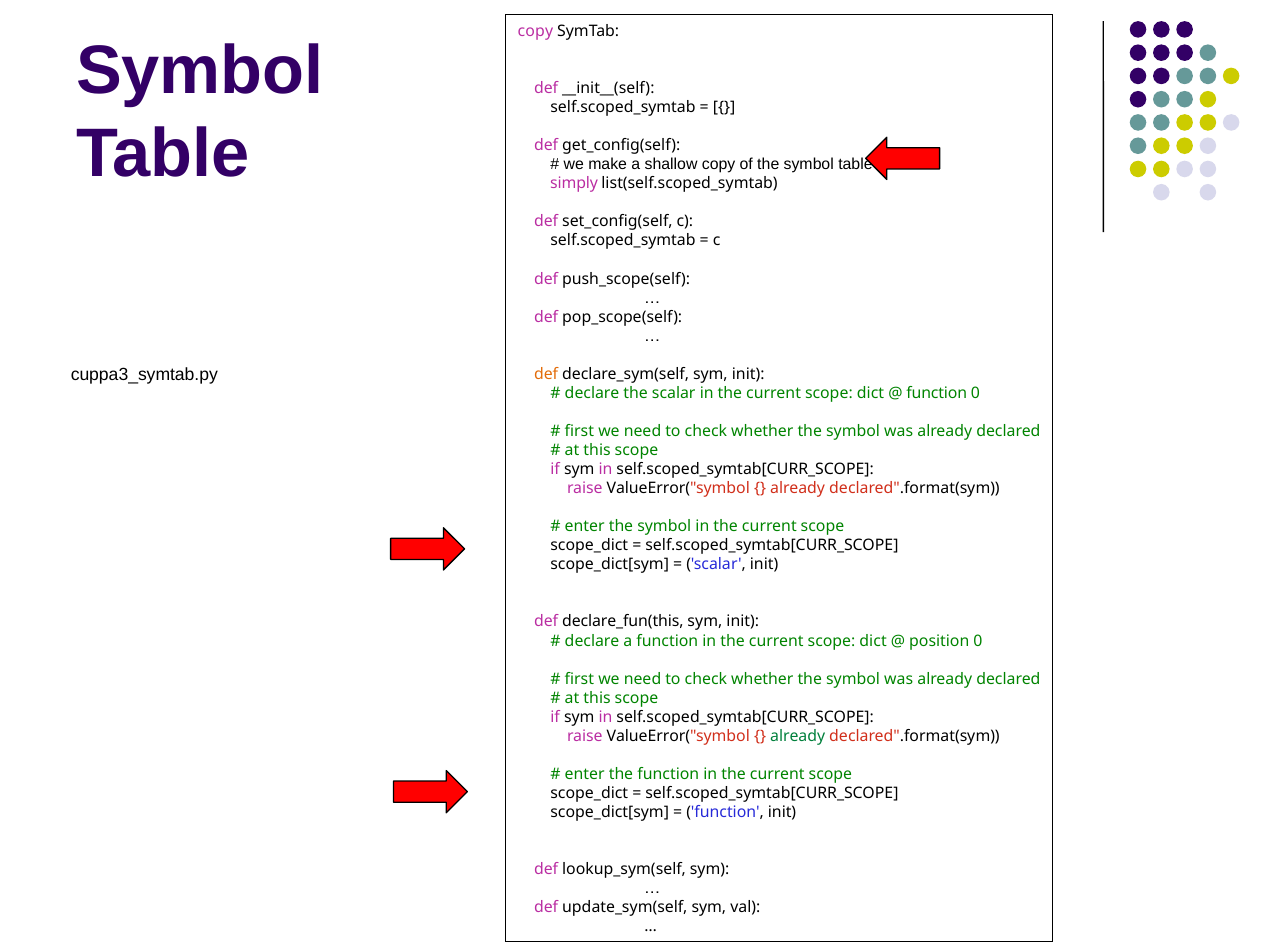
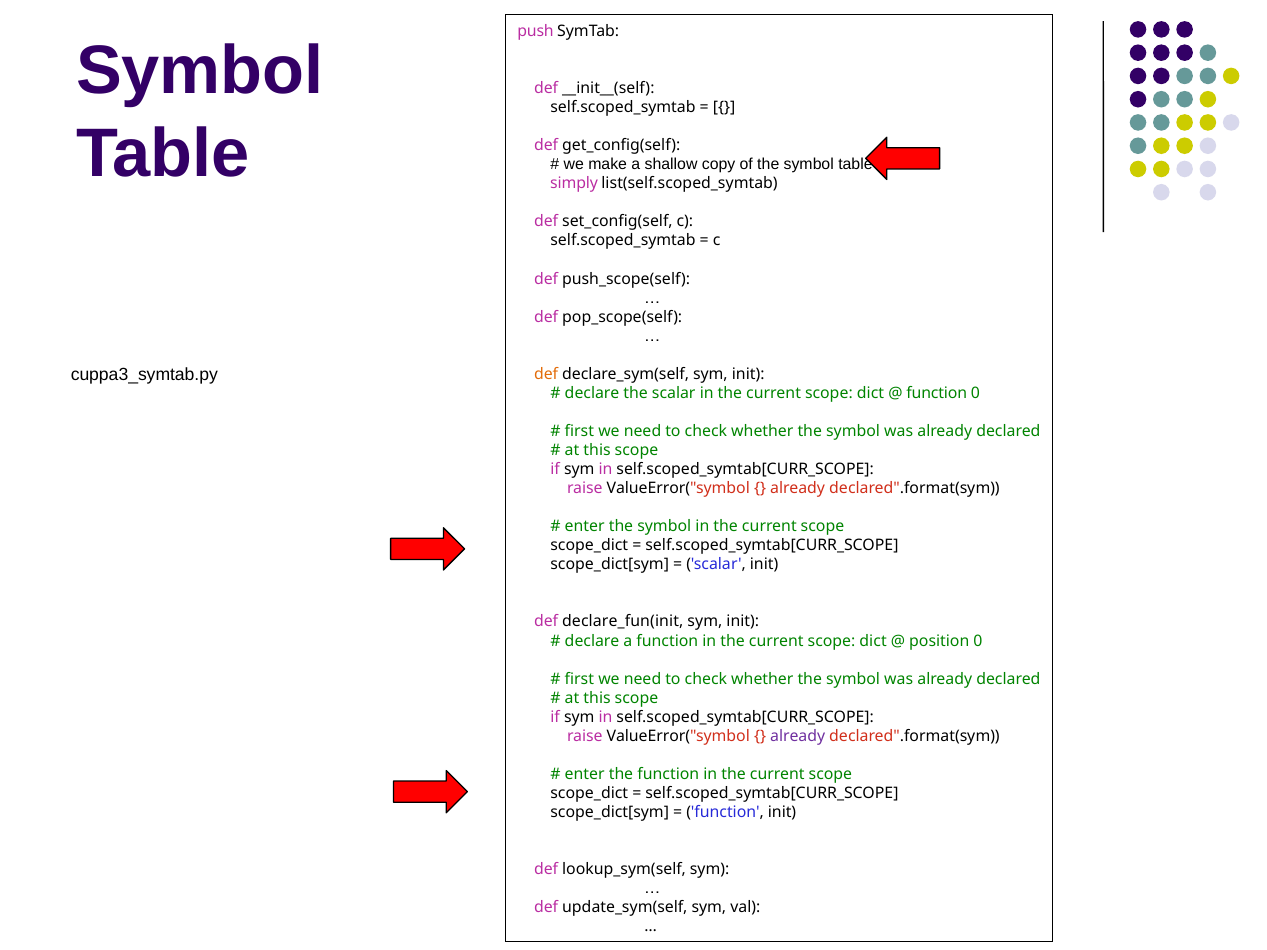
copy at (535, 31): copy -> push
declare_fun(this: declare_fun(this -> declare_fun(init
already at (798, 736) colour: green -> purple
